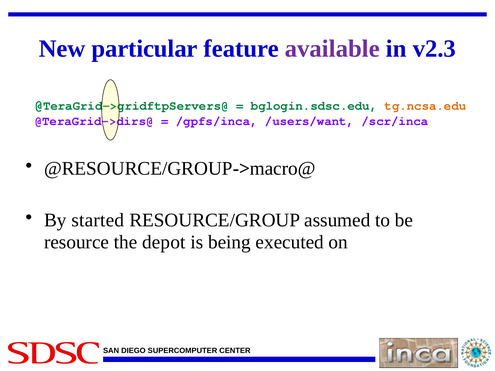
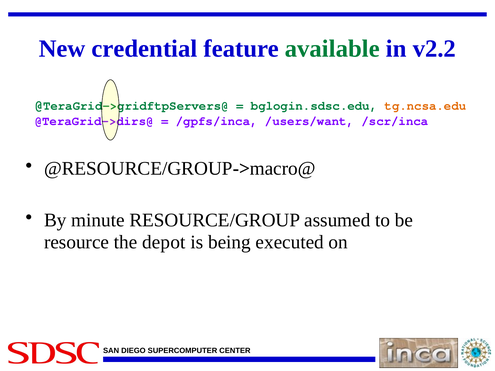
particular: particular -> credential
available colour: purple -> green
v2.3: v2.3 -> v2.2
started: started -> minute
